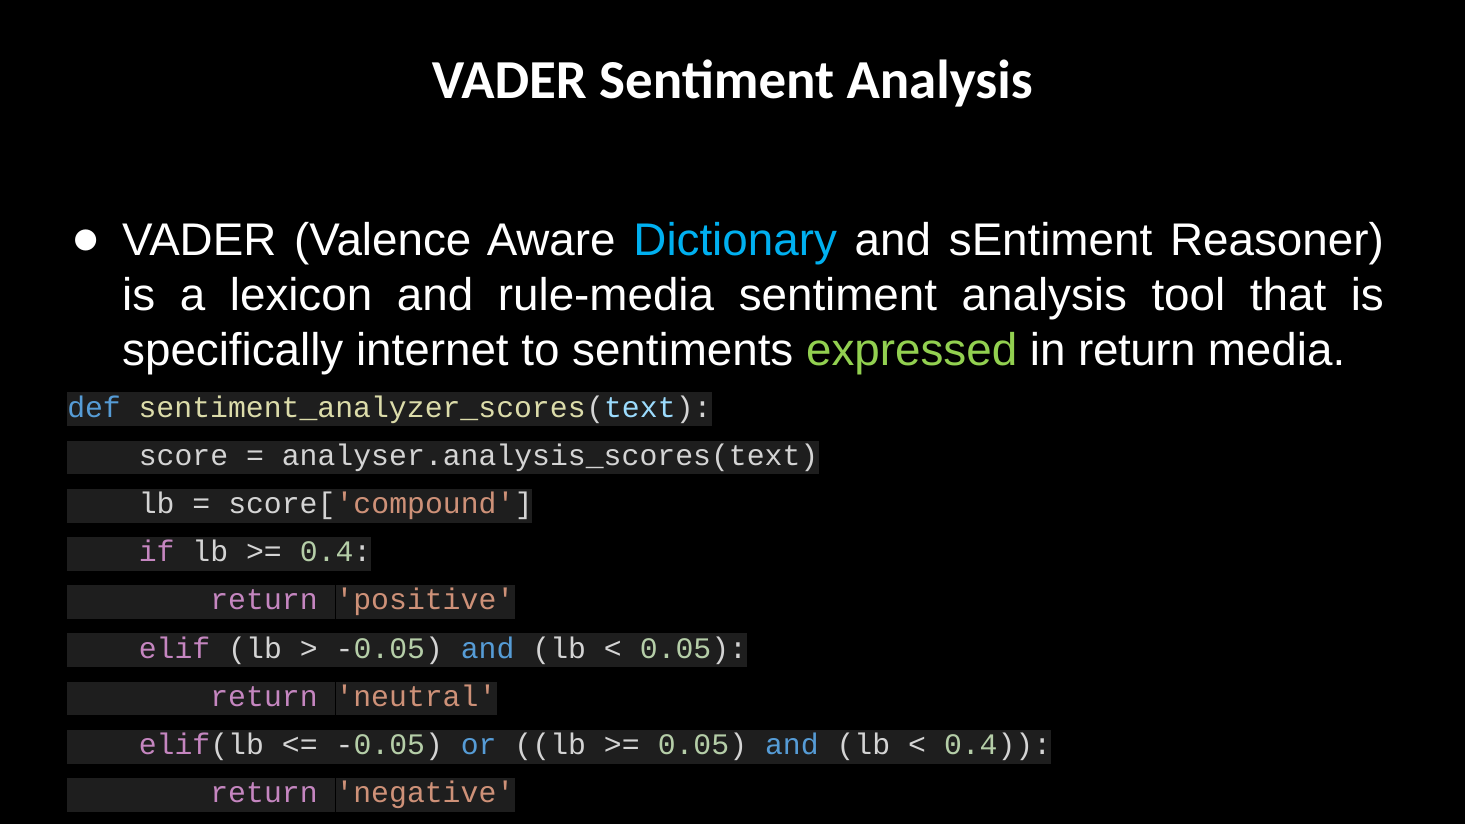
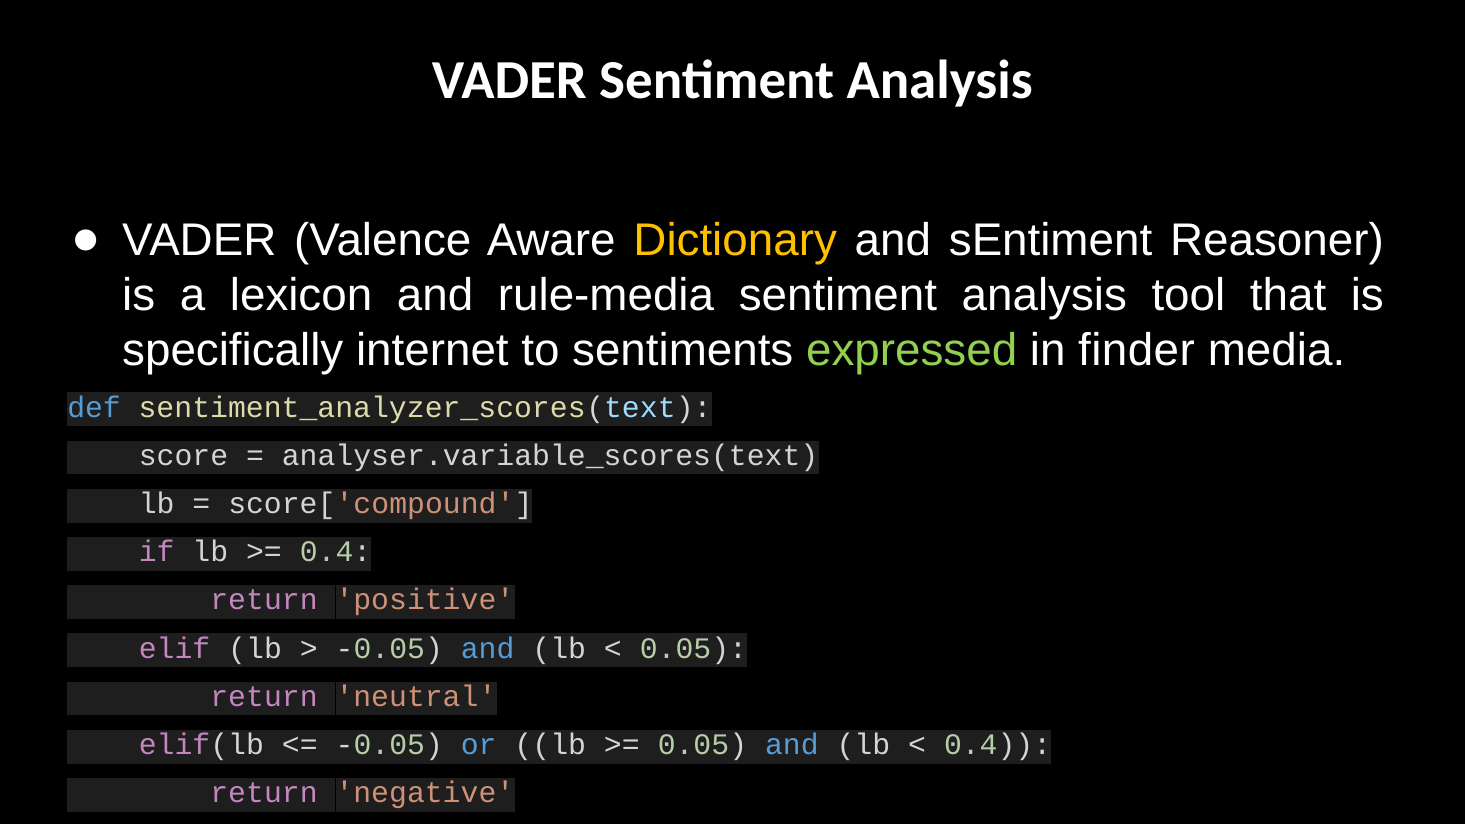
Dictionary colour: light blue -> yellow
in return: return -> finder
analyser.analysis_scores(text: analyser.analysis_scores(text -> analyser.variable_scores(text
